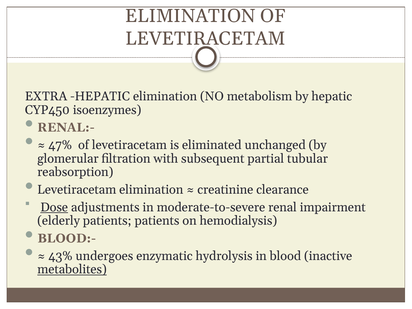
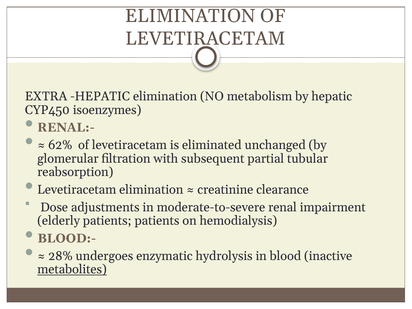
47%: 47% -> 62%
Dose underline: present -> none
43%: 43% -> 28%
